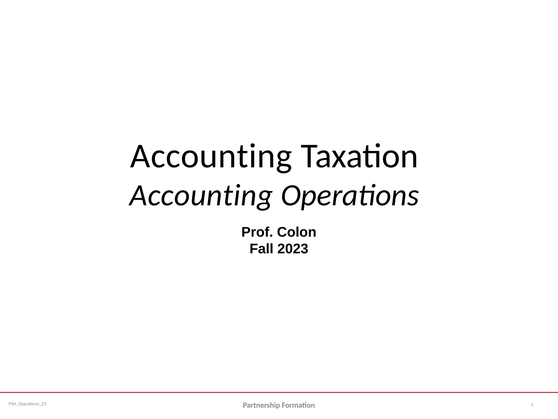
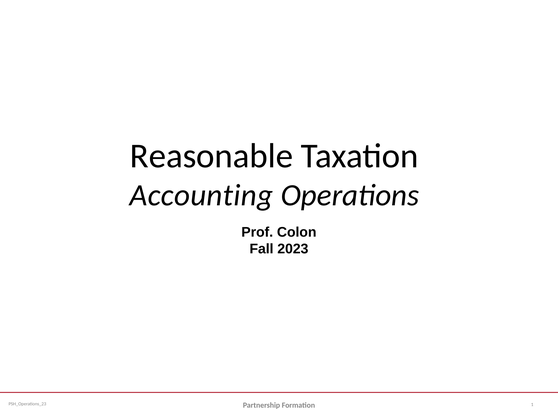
Accounting at (211, 156): Accounting -> Reasonable
